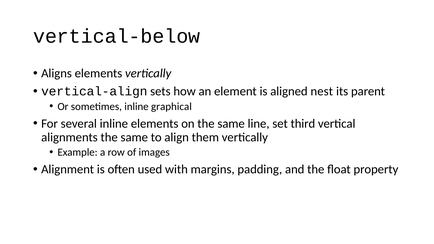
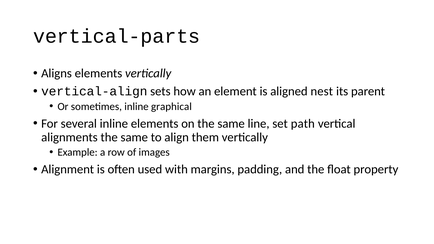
vertical-below: vertical-below -> vertical-parts
third: third -> path
